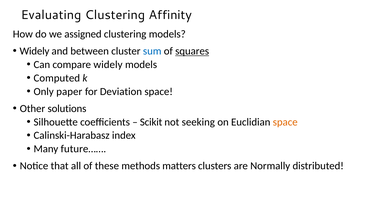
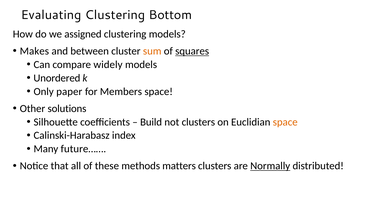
Affinity: Affinity -> Bottom
Widely at (35, 51): Widely -> Makes
sum colour: blue -> orange
Computed: Computed -> Unordered
Deviation: Deviation -> Members
Scikit: Scikit -> Build
not seeking: seeking -> clusters
Normally underline: none -> present
